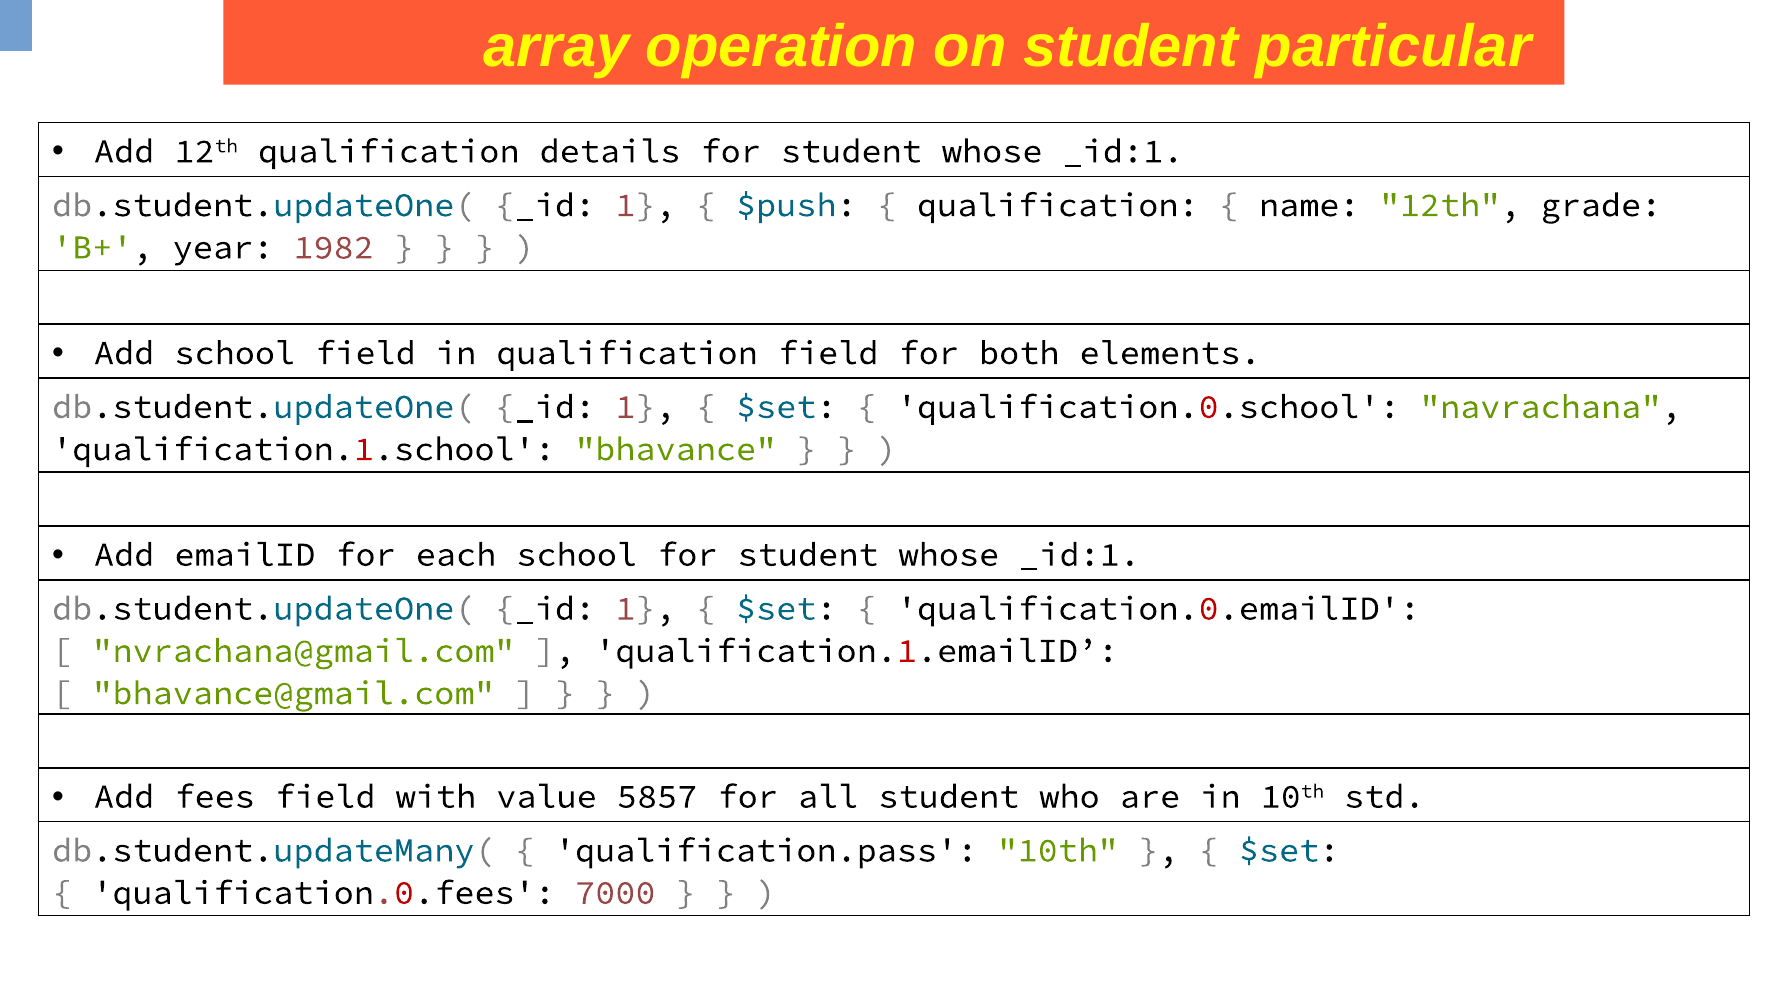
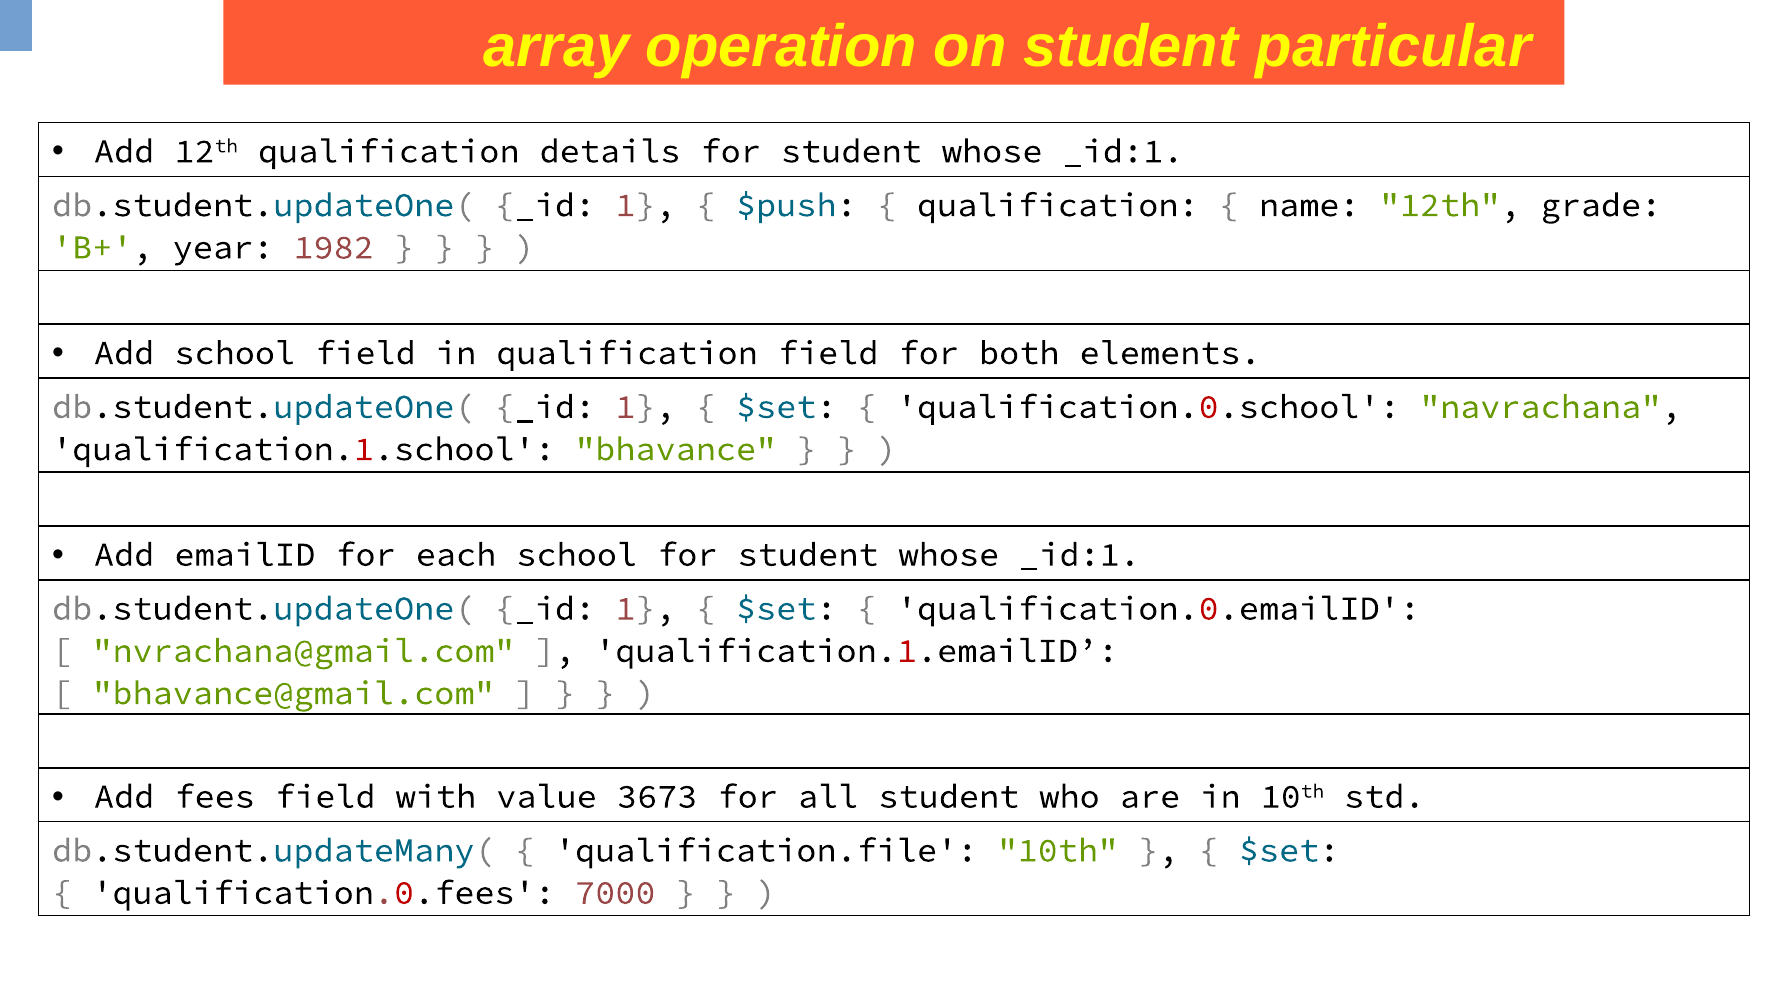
5857: 5857 -> 3673
qualification.pass: qualification.pass -> qualification.file
